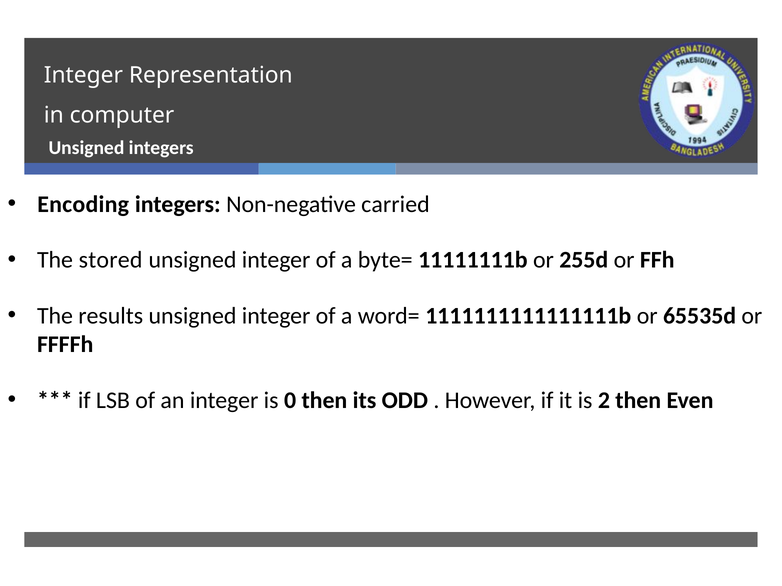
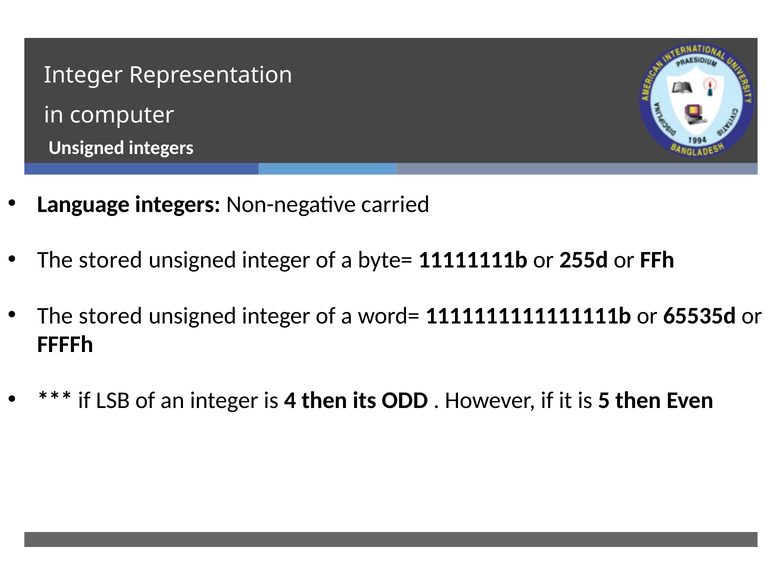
Encoding: Encoding -> Language
results at (111, 316): results -> stored
0: 0 -> 4
2: 2 -> 5
